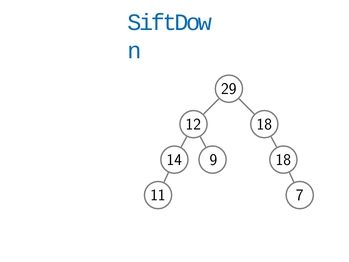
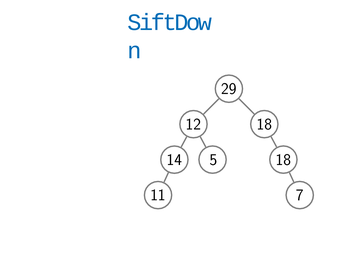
9: 9 -> 5
